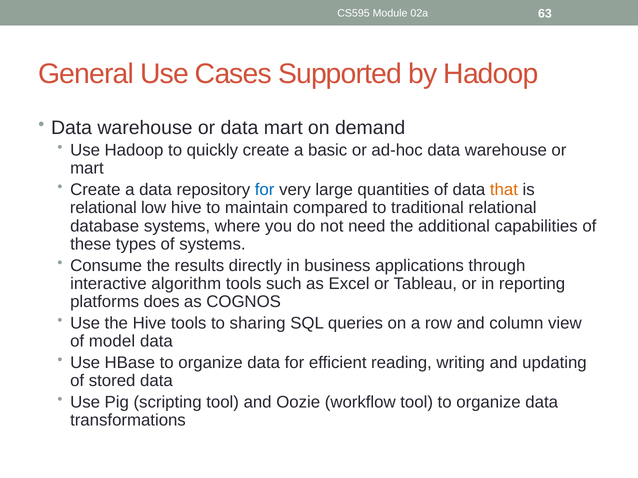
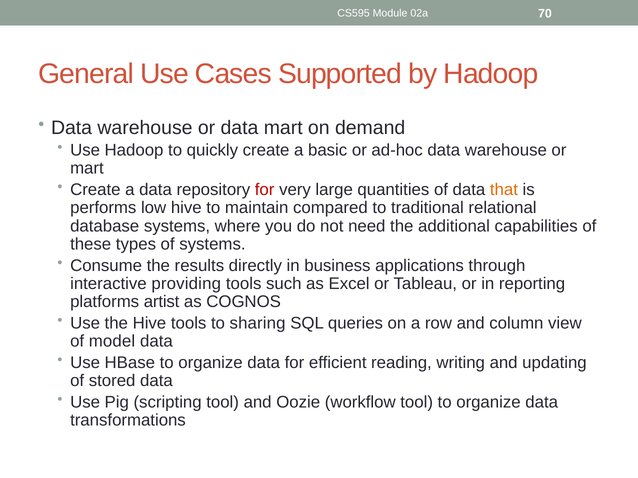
63: 63 -> 70
for at (265, 190) colour: blue -> red
relational at (103, 208): relational -> performs
algorithm: algorithm -> providing
does: does -> artist
